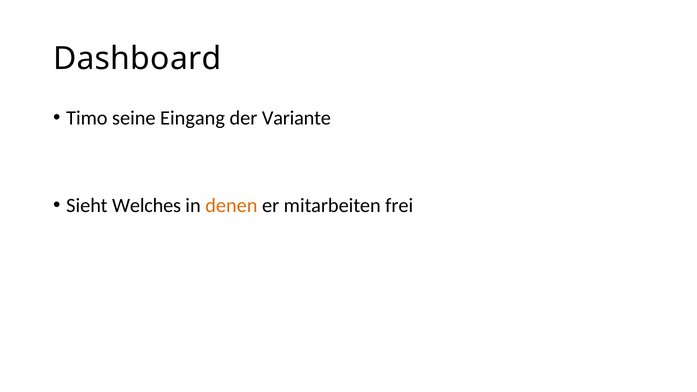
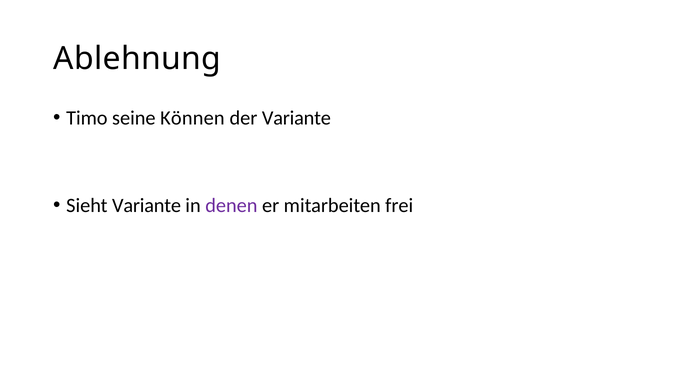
Dashboard: Dashboard -> Ablehnung
Eingang: Eingang -> Können
Sieht Welches: Welches -> Variante
denen colour: orange -> purple
